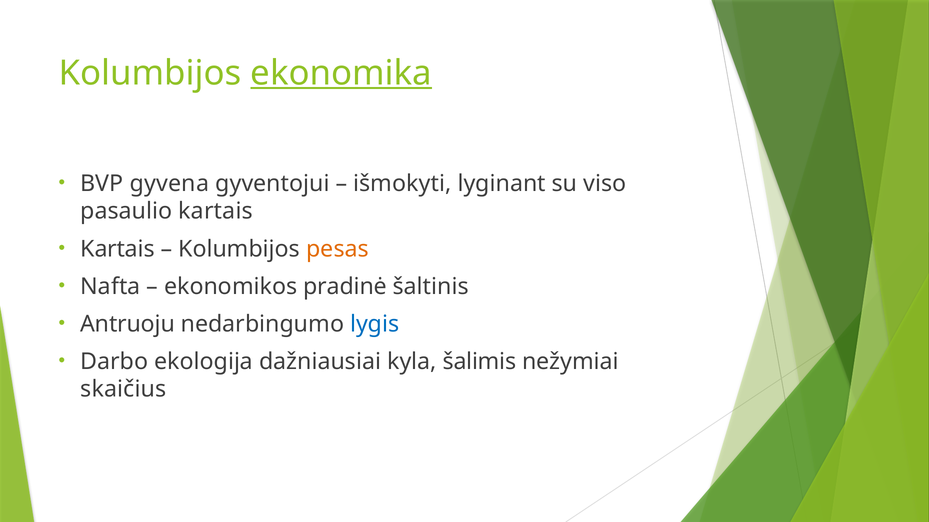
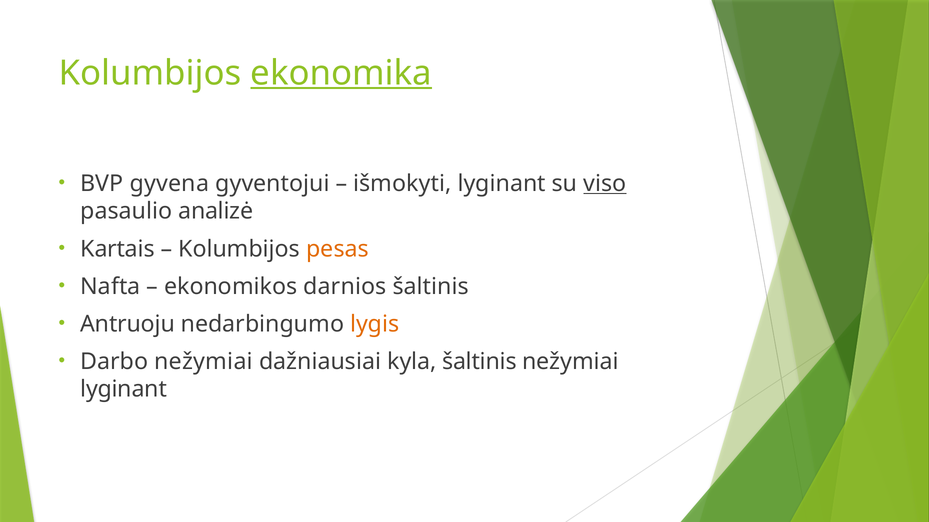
viso underline: none -> present
pasaulio kartais: kartais -> analizė
pradinė: pradinė -> darnios
lygis colour: blue -> orange
Darbo ekologija: ekologija -> nežymiai
kyla šalimis: šalimis -> šaltinis
skaičius at (123, 390): skaičius -> lyginant
